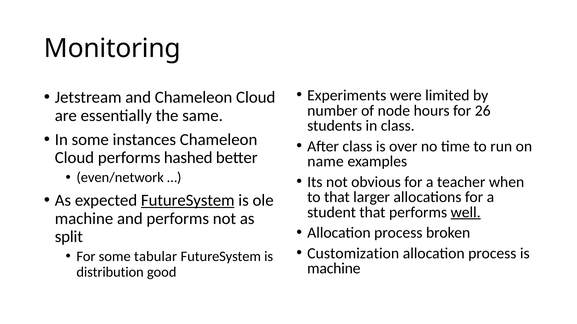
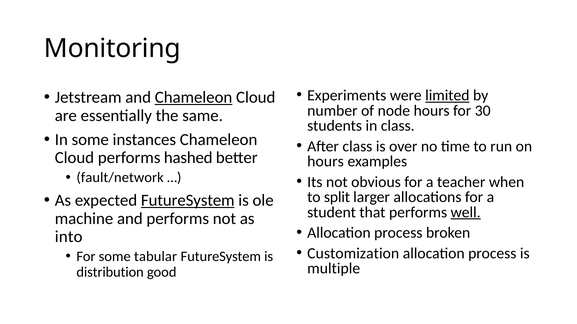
limited underline: none -> present
Chameleon at (194, 98) underline: none -> present
26: 26 -> 30
name at (326, 162): name -> hours
even/network: even/network -> fault/network
to that: that -> split
split: split -> into
machine at (334, 269): machine -> multiple
